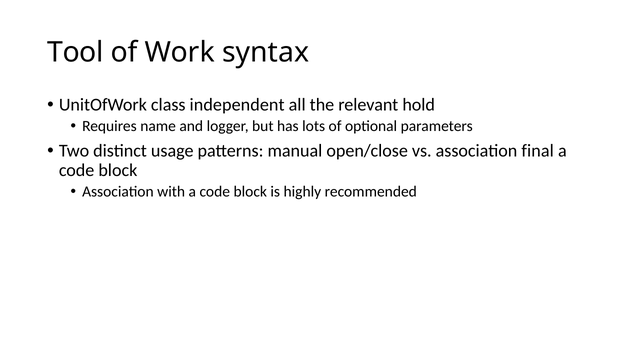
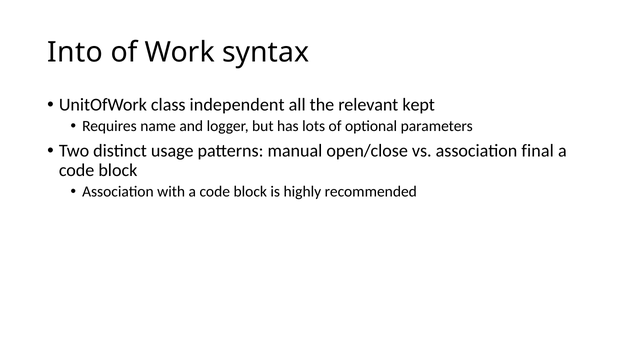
Tool: Tool -> Into
hold: hold -> kept
